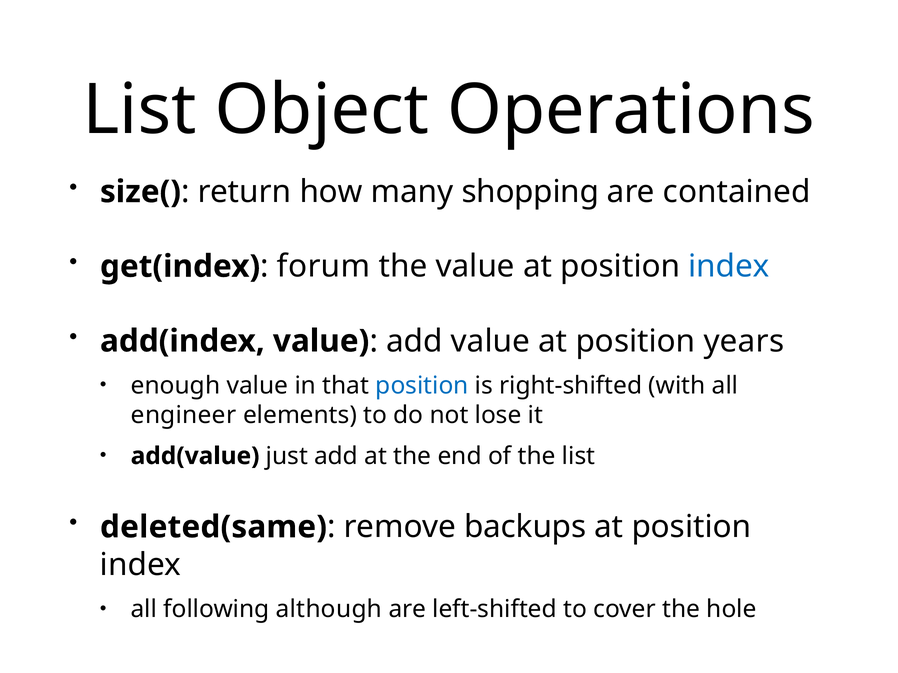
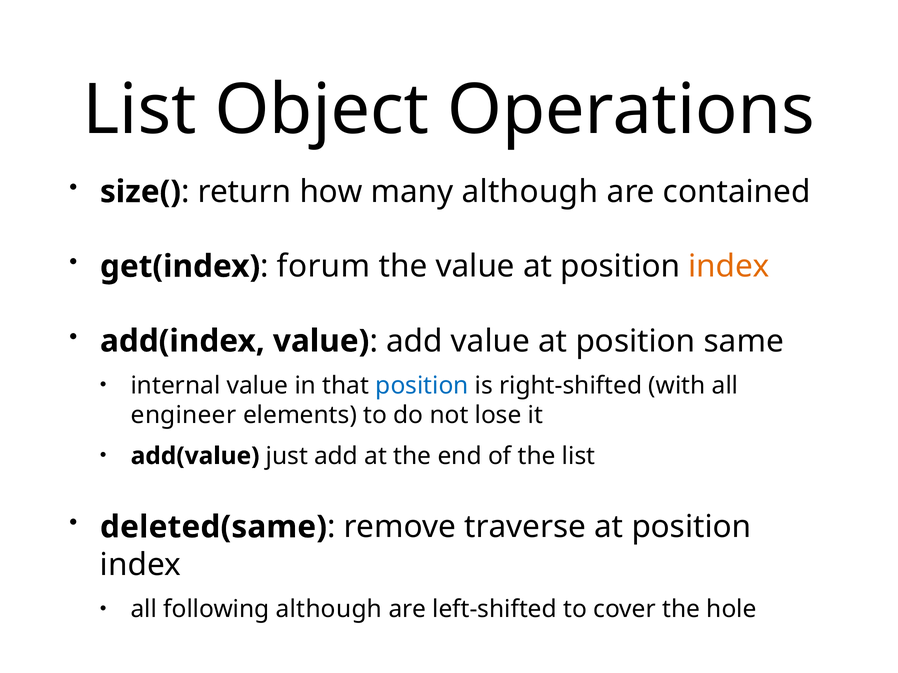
many shopping: shopping -> although
index at (729, 267) colour: blue -> orange
years: years -> same
enough: enough -> internal
backups: backups -> traverse
